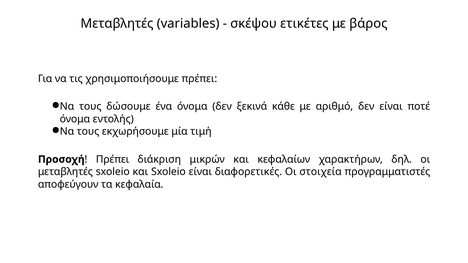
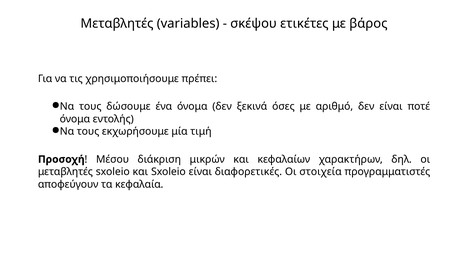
κάθε: κάθε -> όσες
Προσοχή Πρέπει: Πρέπει -> Μέσου
